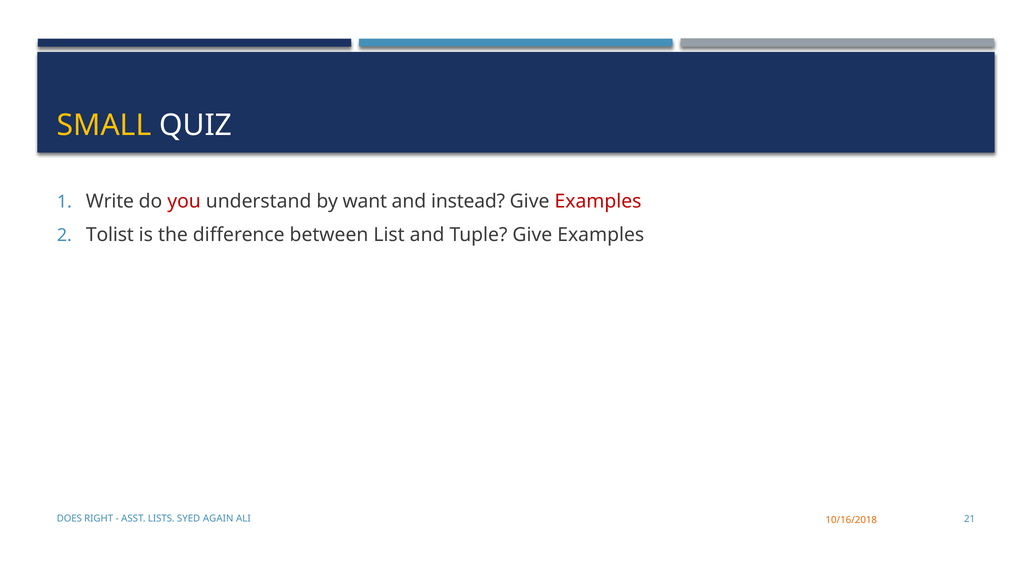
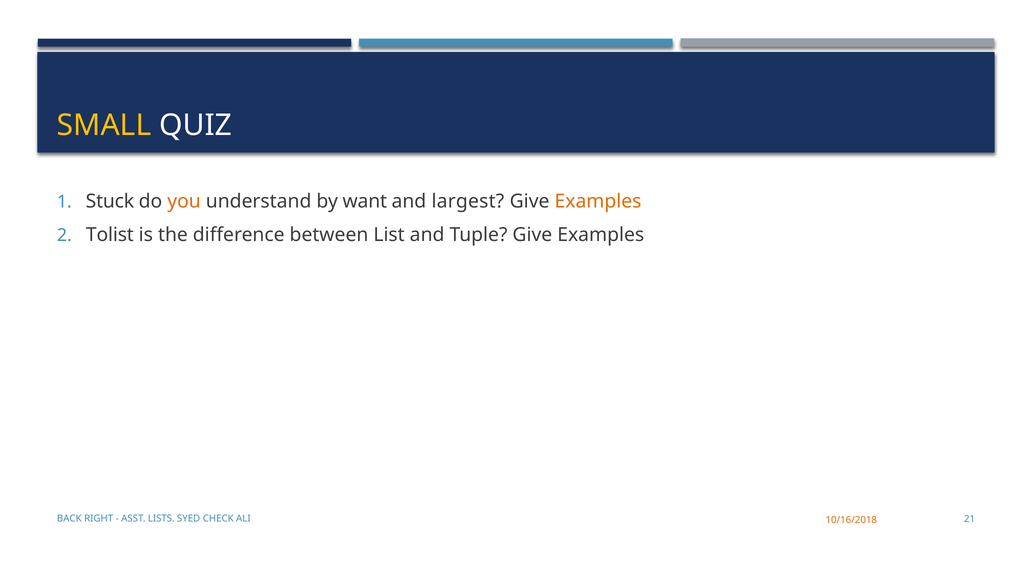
Write: Write -> Stuck
you colour: red -> orange
instead: instead -> largest
Examples at (598, 201) colour: red -> orange
DOES: DOES -> BACK
AGAIN: AGAIN -> CHECK
